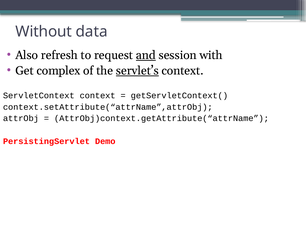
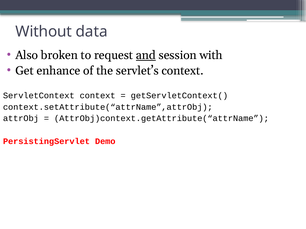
refresh: refresh -> broken
complex: complex -> enhance
servlet’s underline: present -> none
